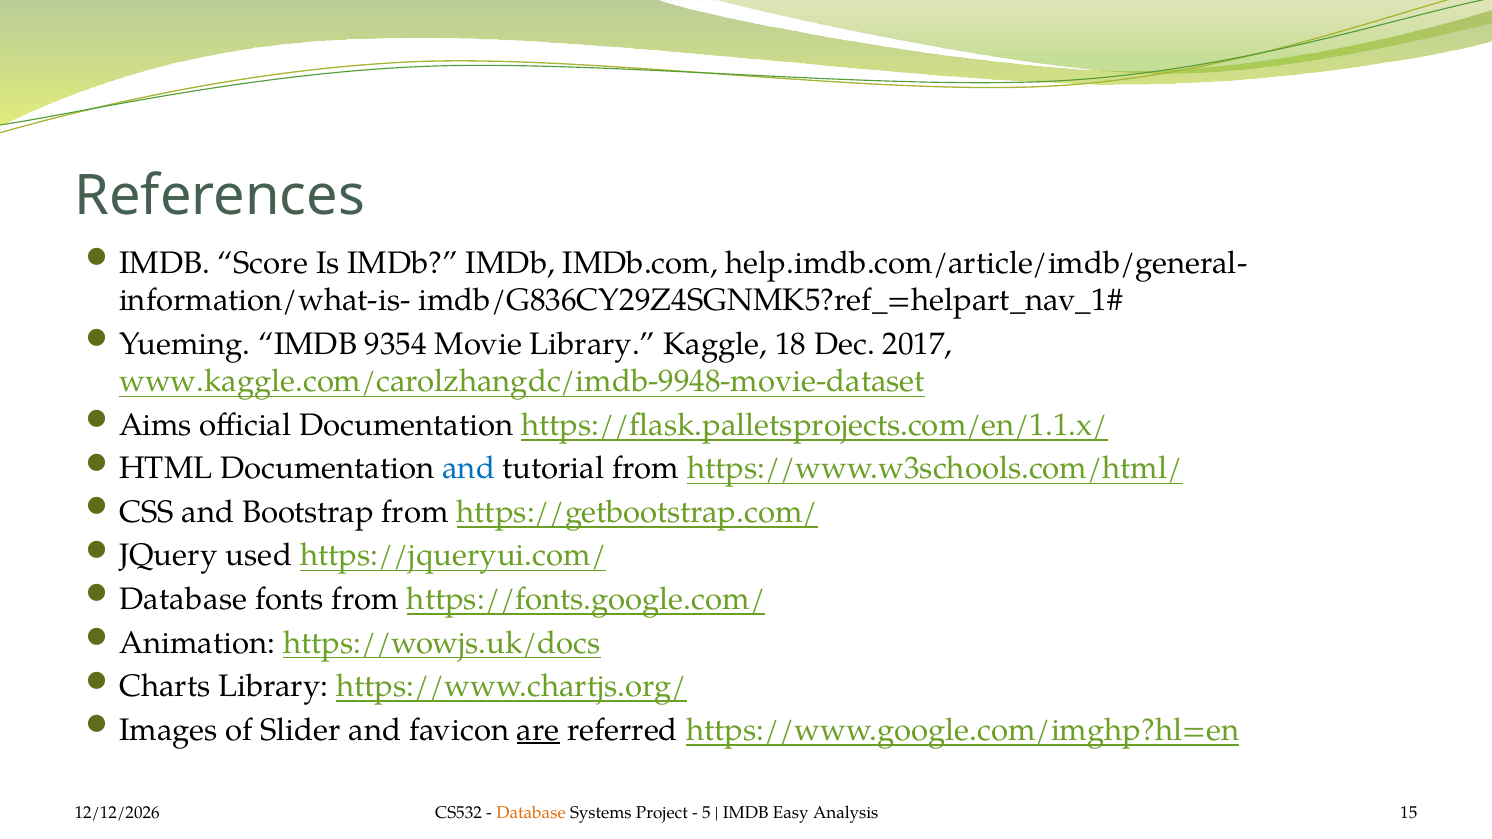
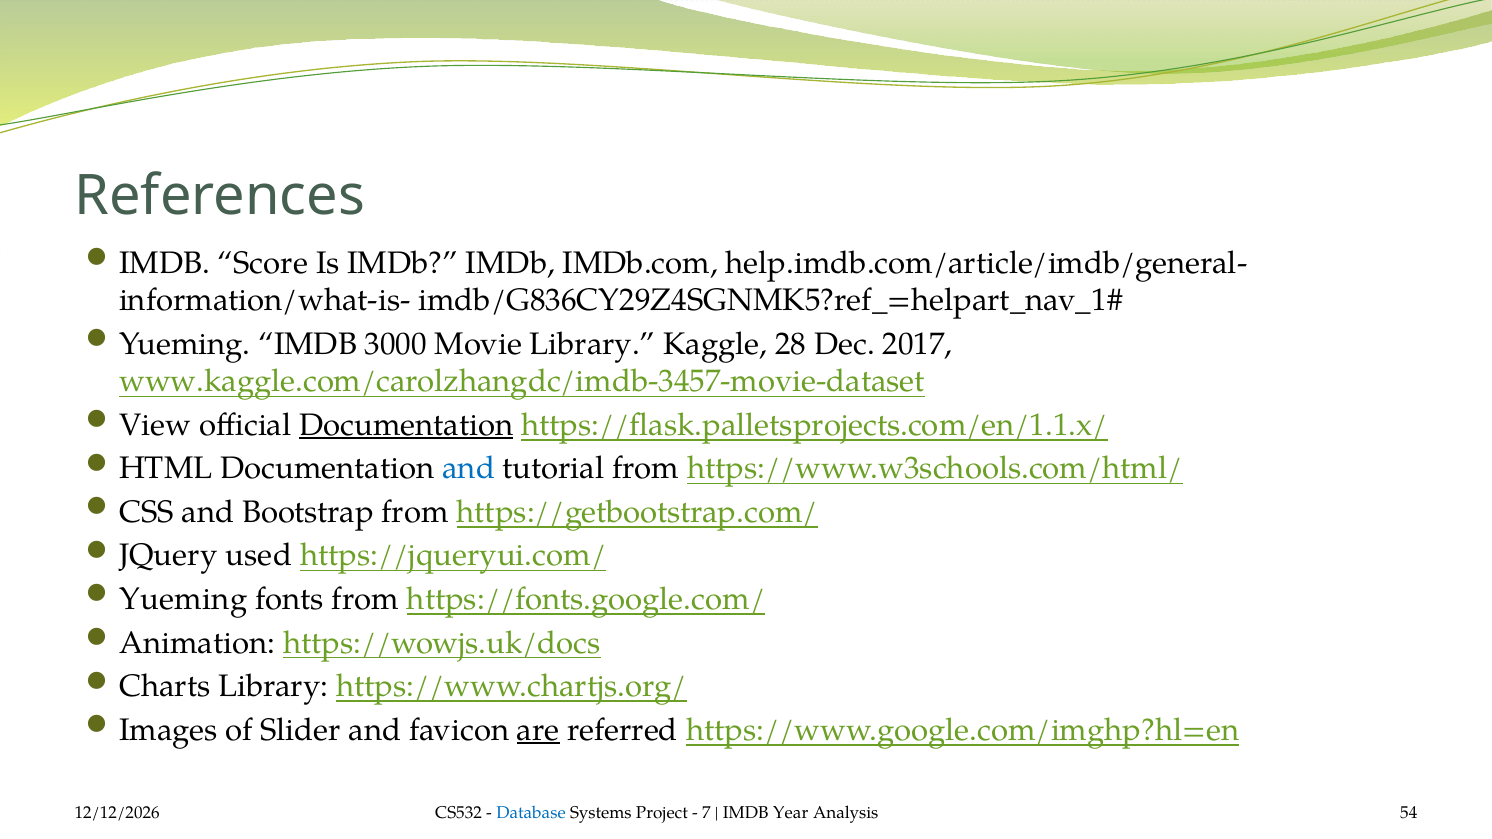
9354: 9354 -> 3000
18: 18 -> 28
www.kaggle.com/carolzhangdc/imdb-9948-movie-dataset: www.kaggle.com/carolzhangdc/imdb-9948-movie-dataset -> www.kaggle.com/carolzhangdc/imdb-3457-movie-dataset
Aims: Aims -> View
Documentation at (406, 425) underline: none -> present
Database at (183, 599): Database -> Yueming
Database at (531, 813) colour: orange -> blue
5: 5 -> 7
Easy: Easy -> Year
15: 15 -> 54
